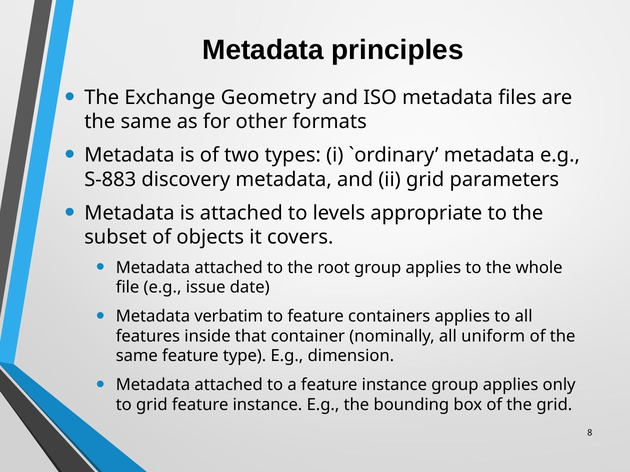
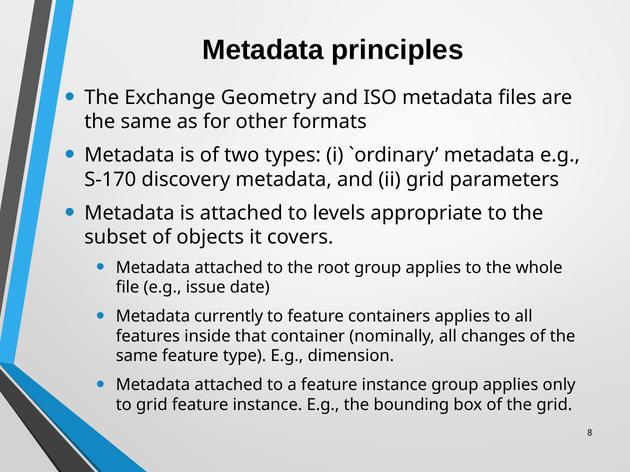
S-883: S-883 -> S-170
verbatim: verbatim -> currently
uniform: uniform -> changes
